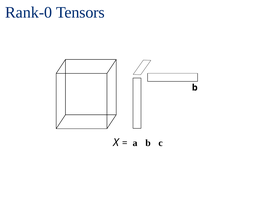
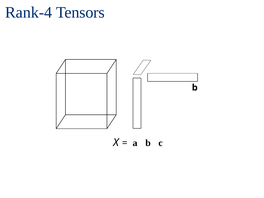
Rank-0: Rank-0 -> Rank-4
